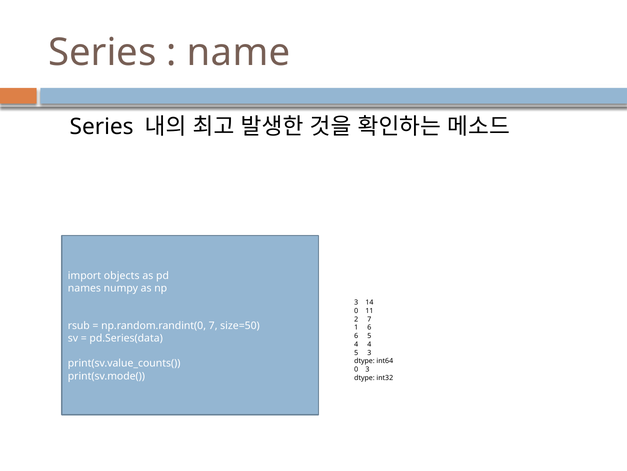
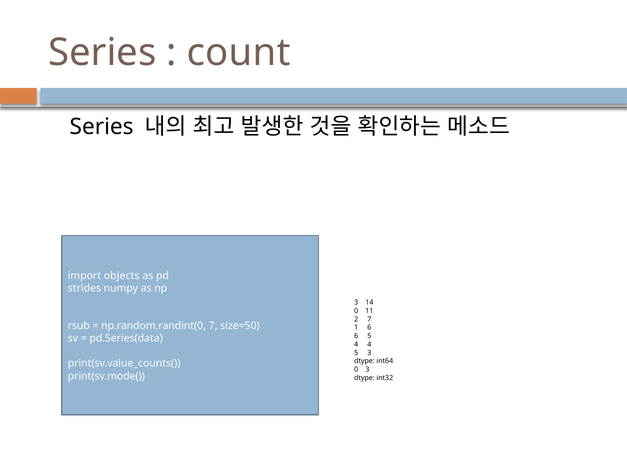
name: name -> count
names: names -> strides
